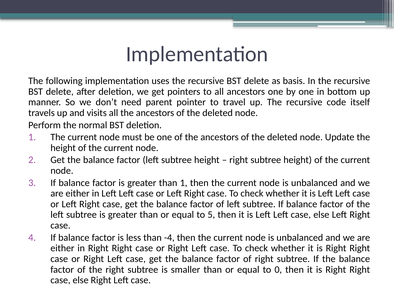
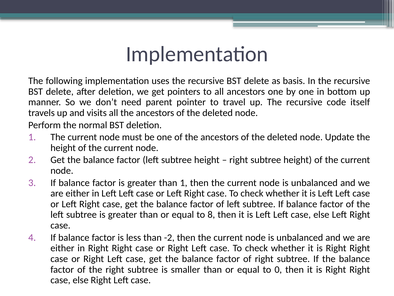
5: 5 -> 8
-4: -4 -> -2
